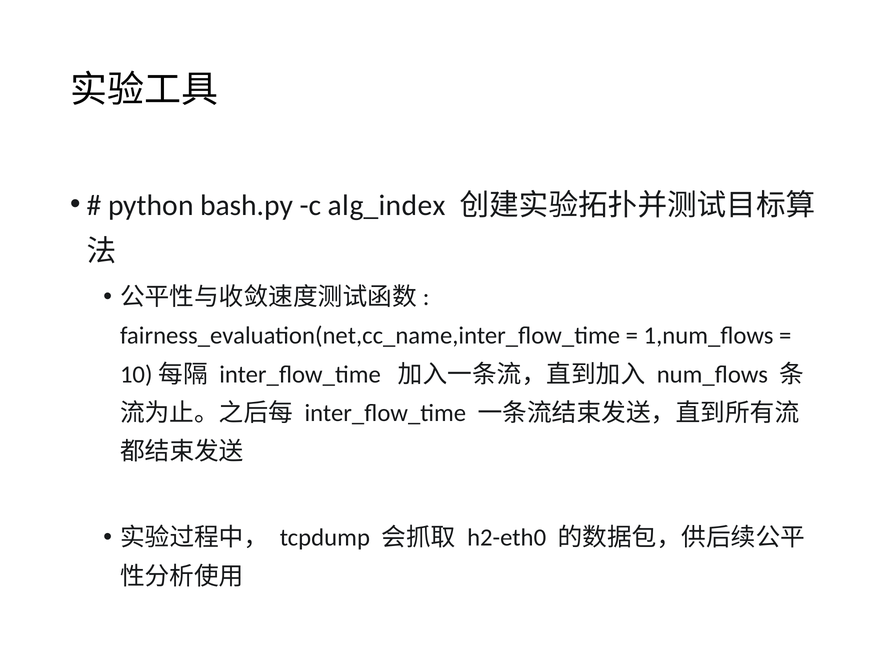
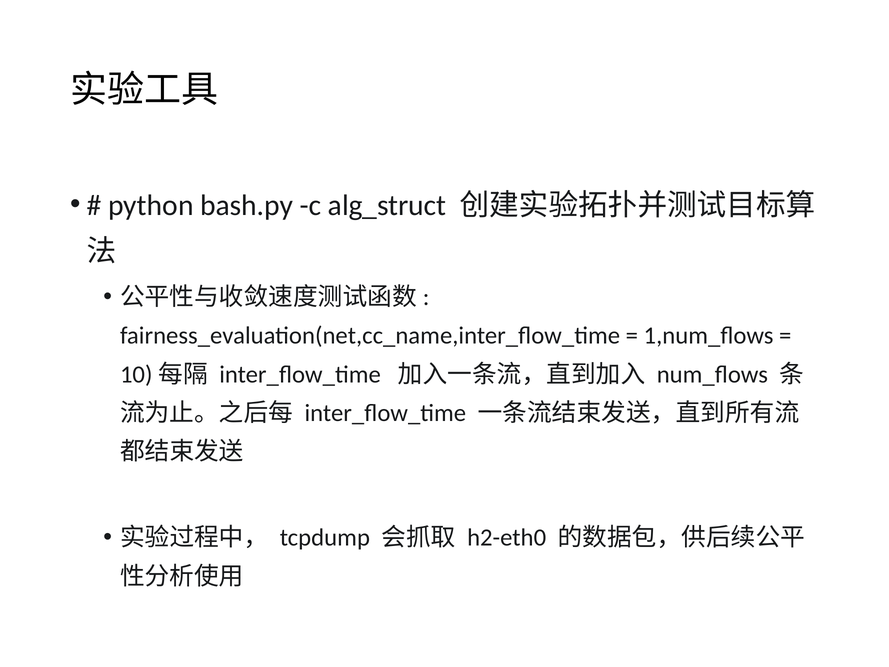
alg_index: alg_index -> alg_struct
